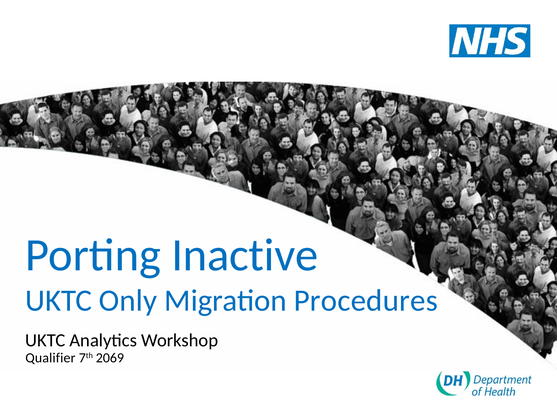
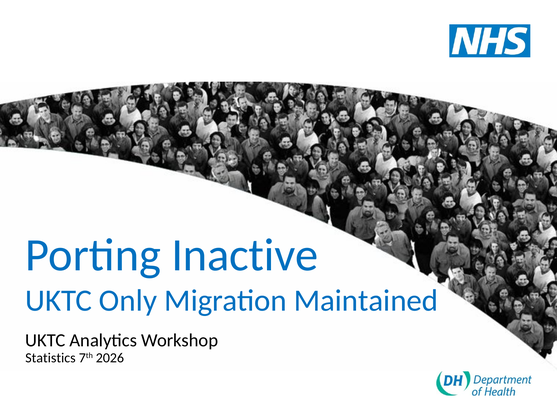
Procedures: Procedures -> Maintained
Qualifier: Qualifier -> Statistics
2069: 2069 -> 2026
